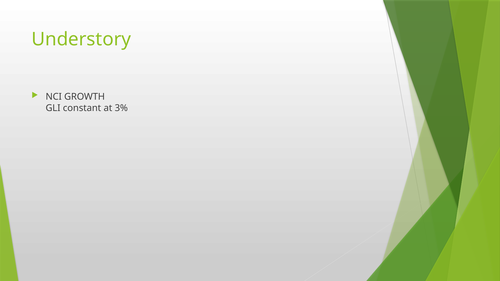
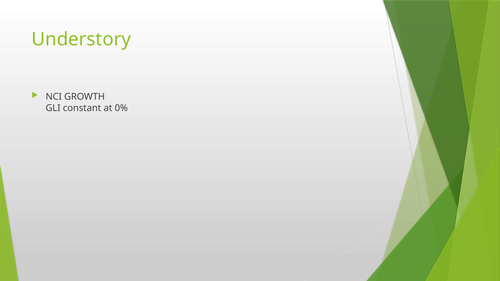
3%: 3% -> 0%
